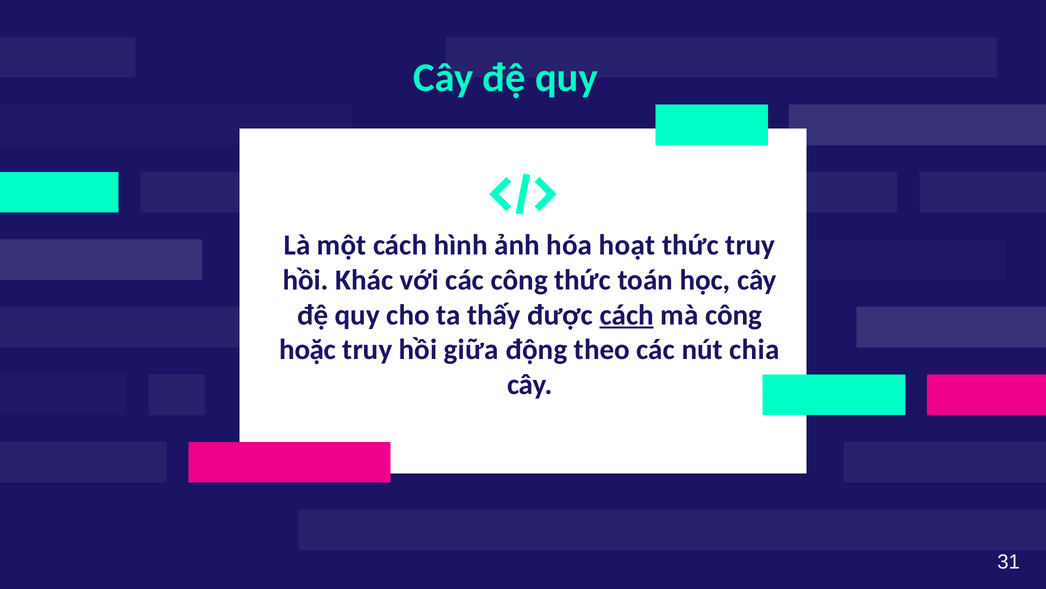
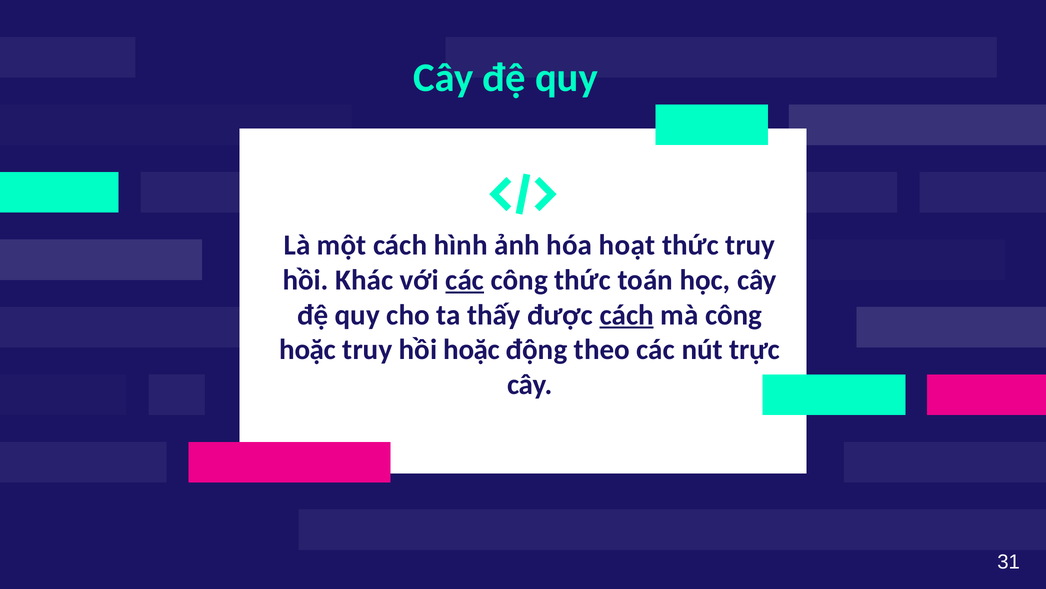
các at (465, 280) underline: none -> present
hồi giữa: giữa -> hoặc
chia: chia -> trực
